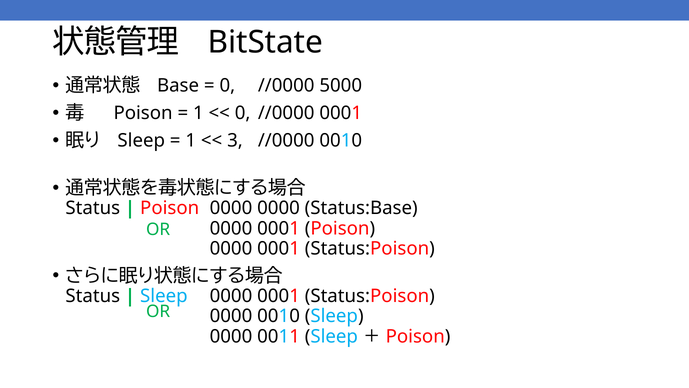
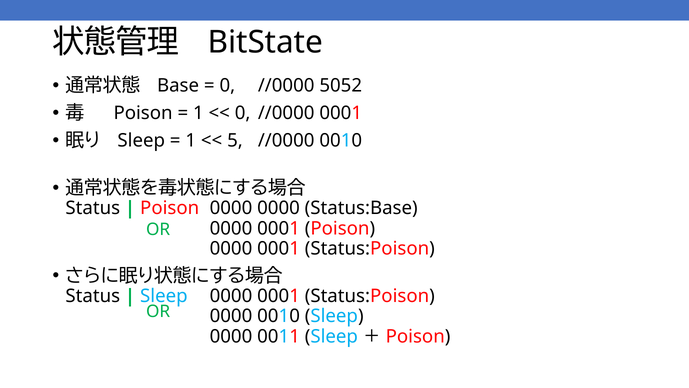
5000: 5000 -> 5052
3: 3 -> 5
